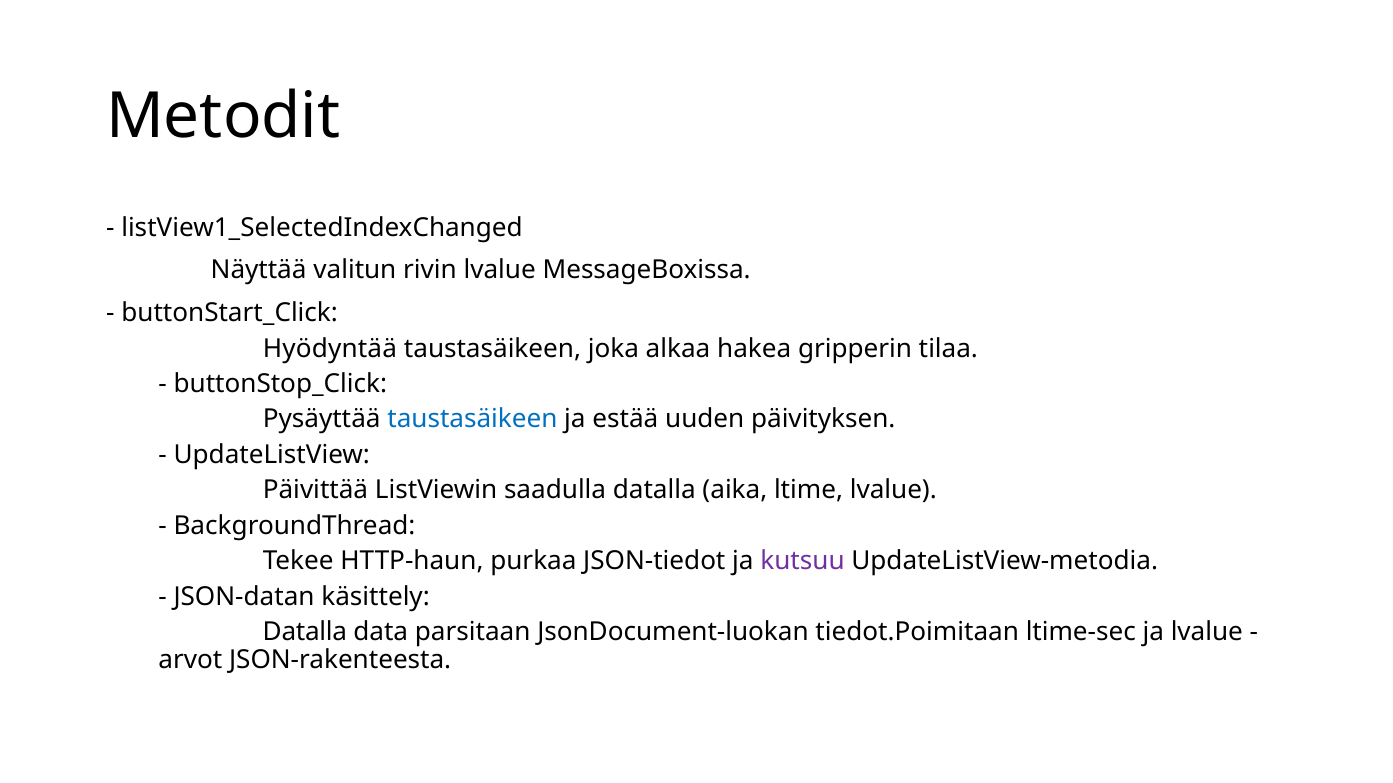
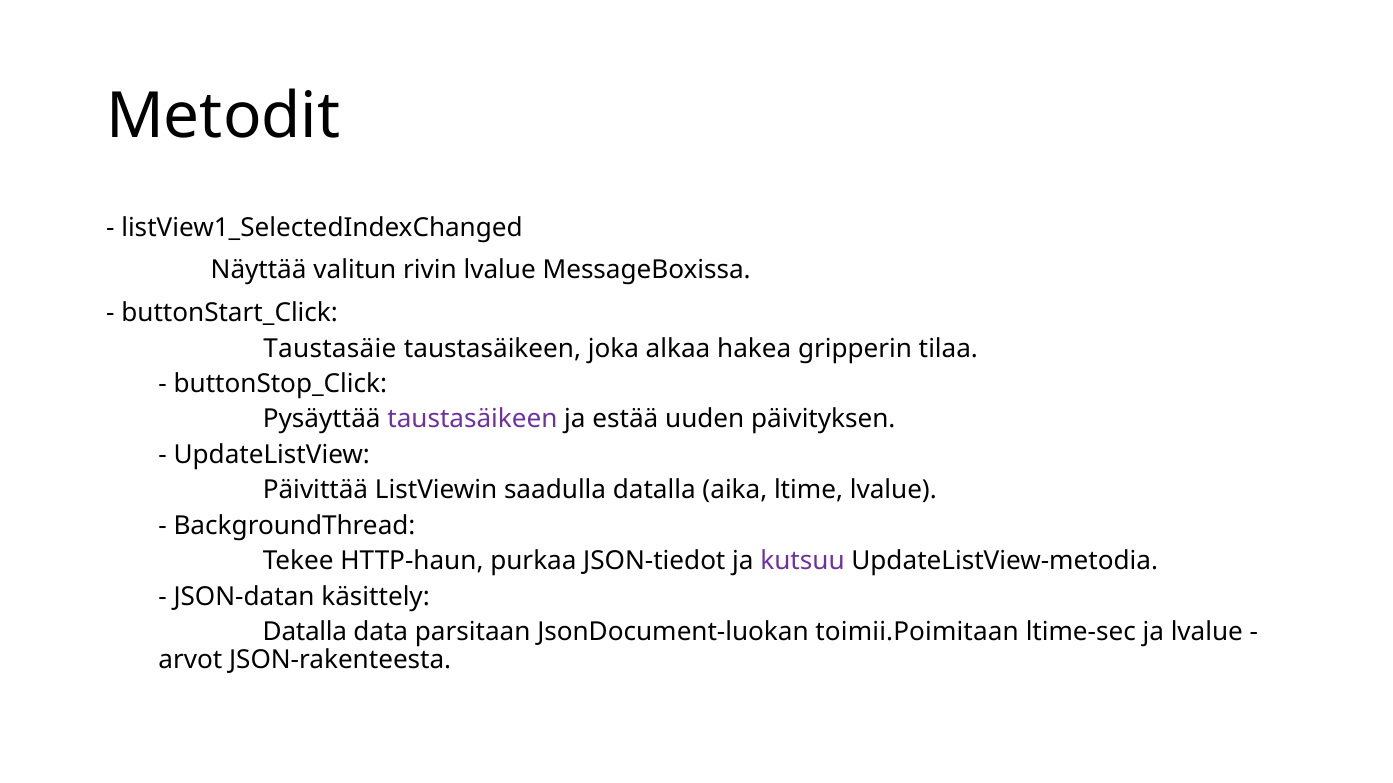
Hyödyntää: Hyödyntää -> Taustasäie
taustasäikeen at (472, 420) colour: blue -> purple
tiedot.Poimitaan: tiedot.Poimitaan -> toimii.Poimitaan
